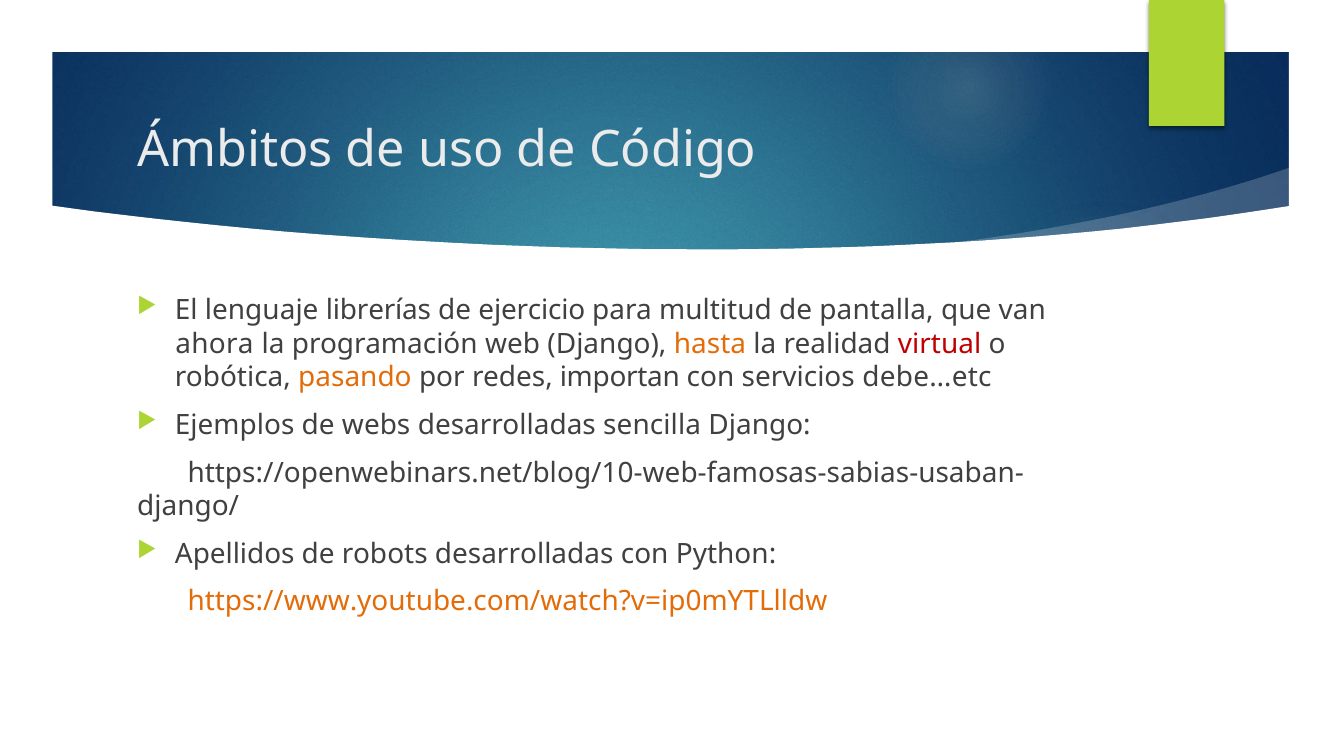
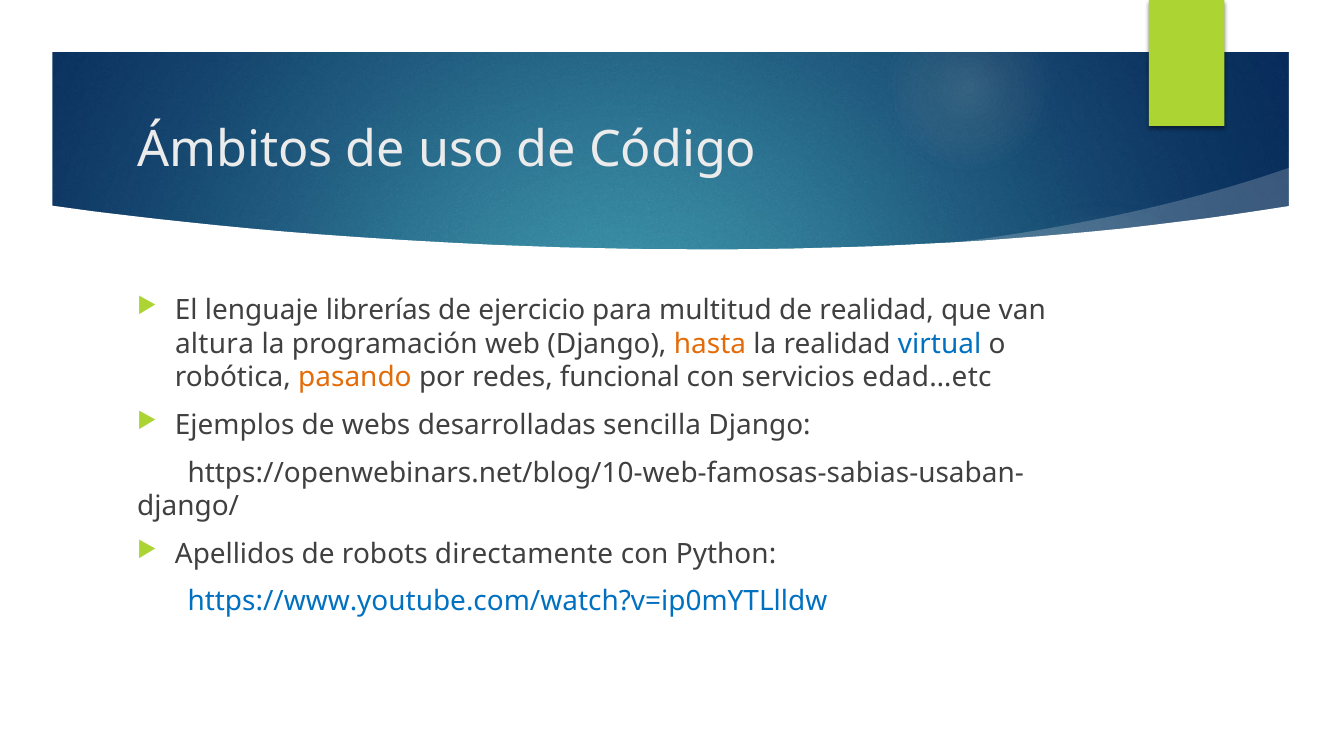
de pantalla: pantalla -> realidad
ahora: ahora -> altura
virtual colour: red -> blue
importan: importan -> funcional
debe…etc: debe…etc -> edad…etc
robots desarrolladas: desarrolladas -> directamente
https://www.youtube.com/watch?v=ip0mYTLlldw colour: orange -> blue
